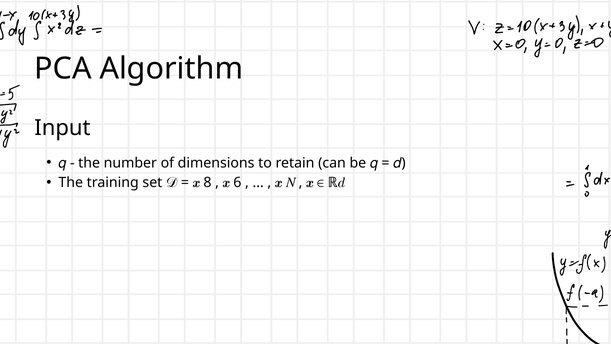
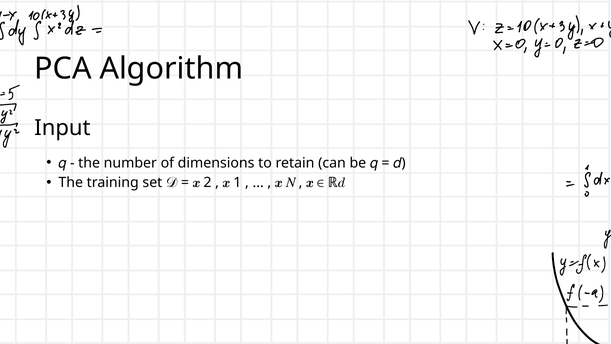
8: 8 -> 2
6: 6 -> 1
